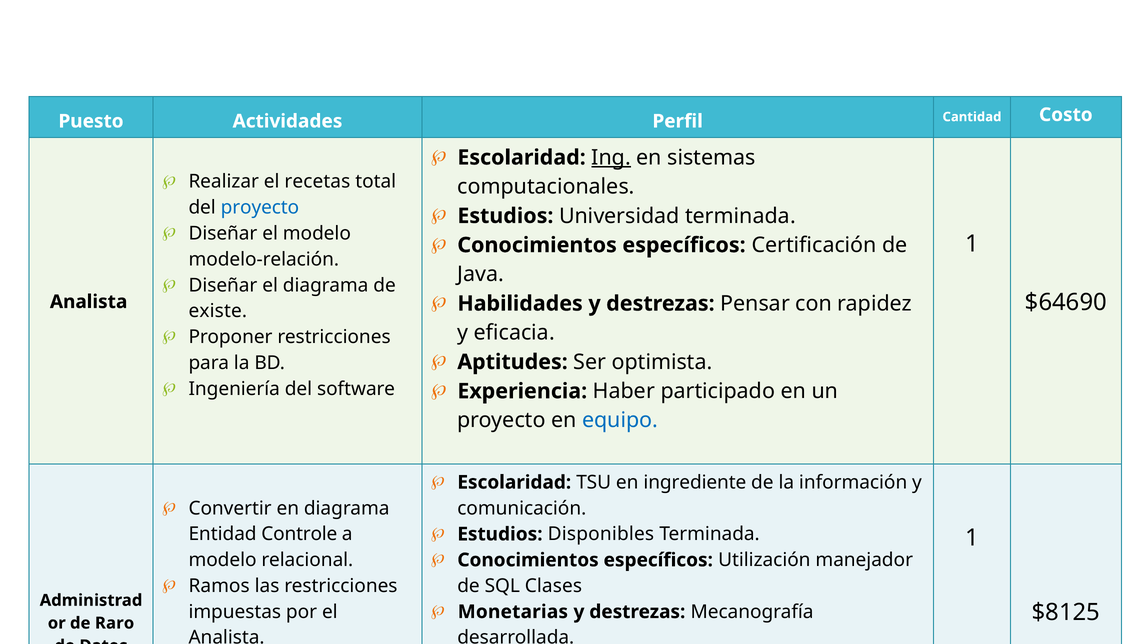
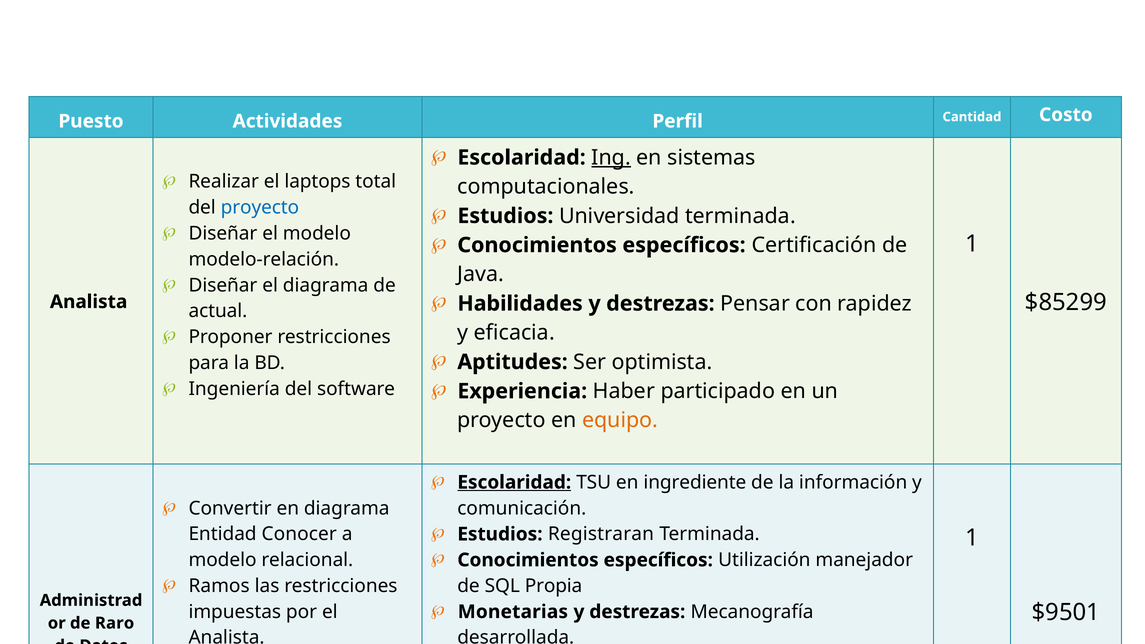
recetas: recetas -> laptops
$64690: $64690 -> $85299
existe: existe -> actual
equipo at (620, 420) colour: blue -> orange
Escolaridad at (514, 482) underline: none -> present
Disponibles: Disponibles -> Registraran
Controle: Controle -> Conocer
Clases: Clases -> Propia
$8125: $8125 -> $9501
